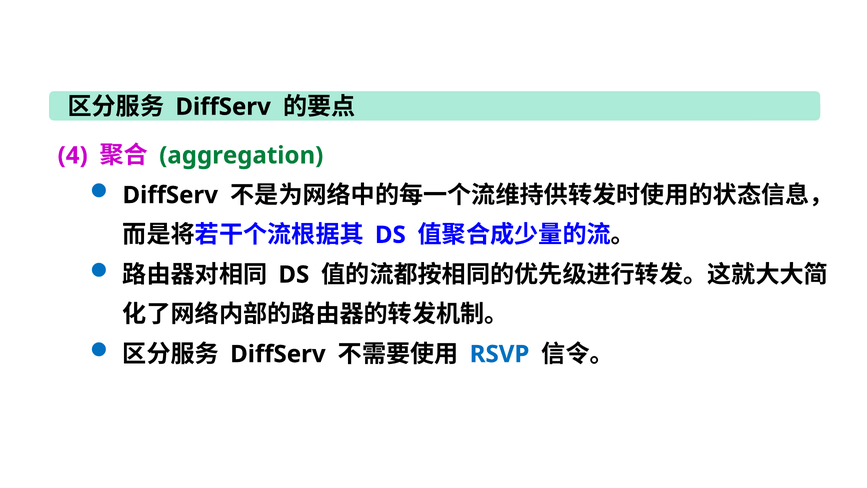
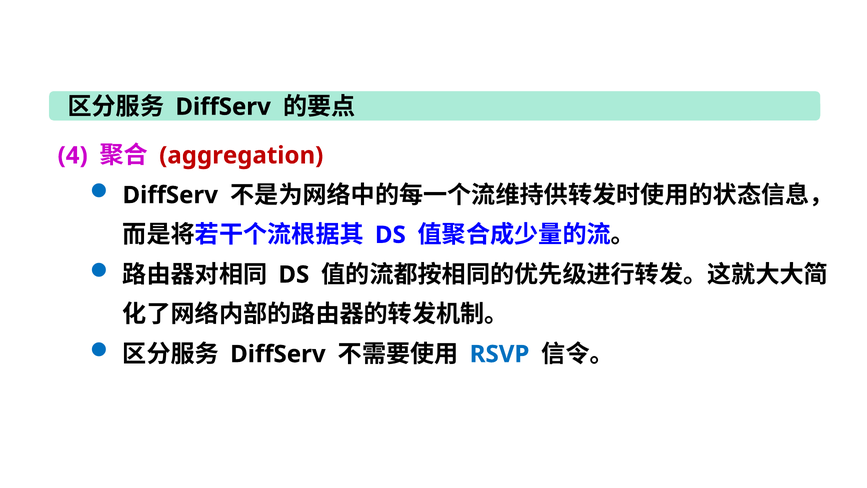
aggregation colour: green -> red
